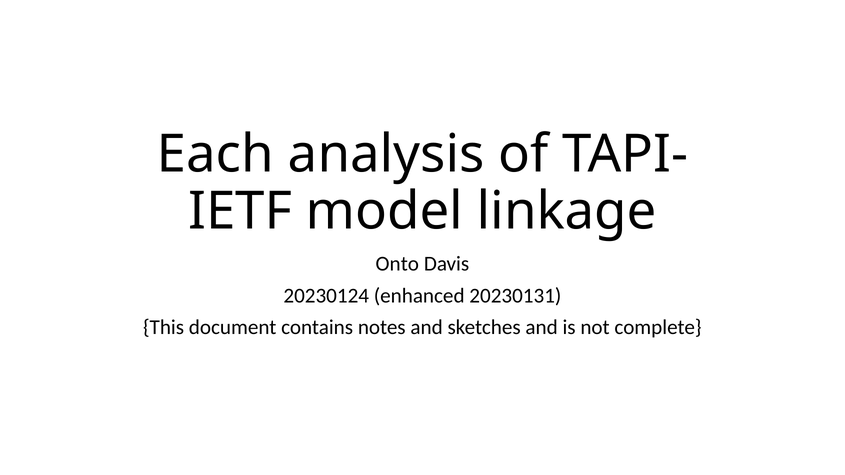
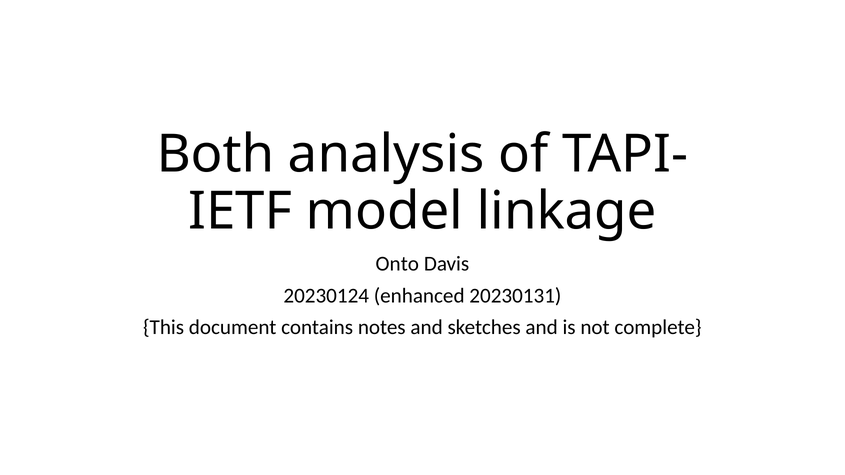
Each: Each -> Both
